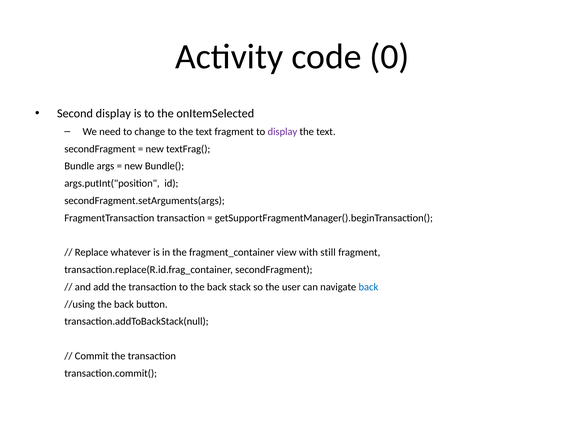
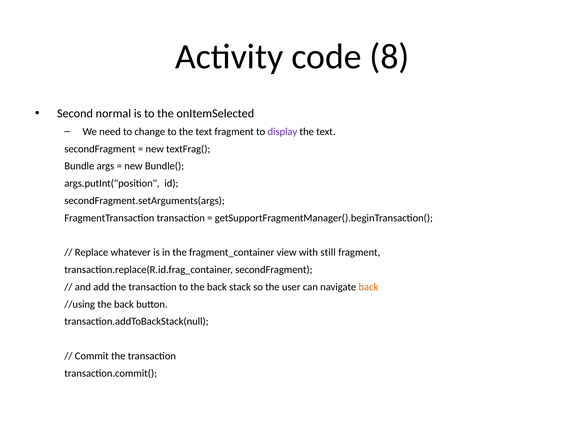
0: 0 -> 8
Second display: display -> normal
back at (368, 287) colour: blue -> orange
